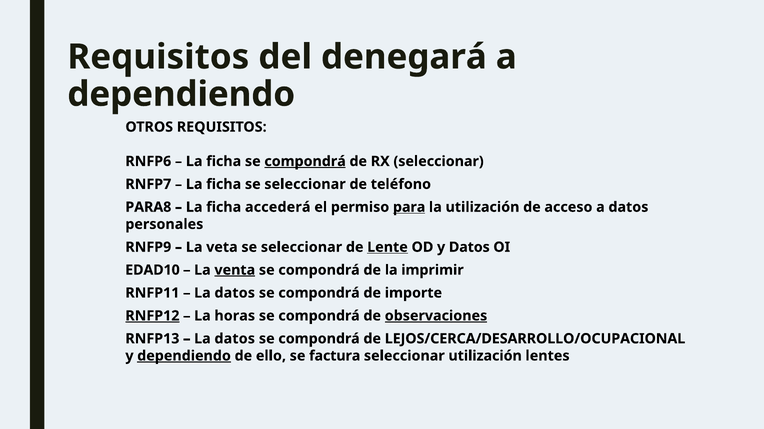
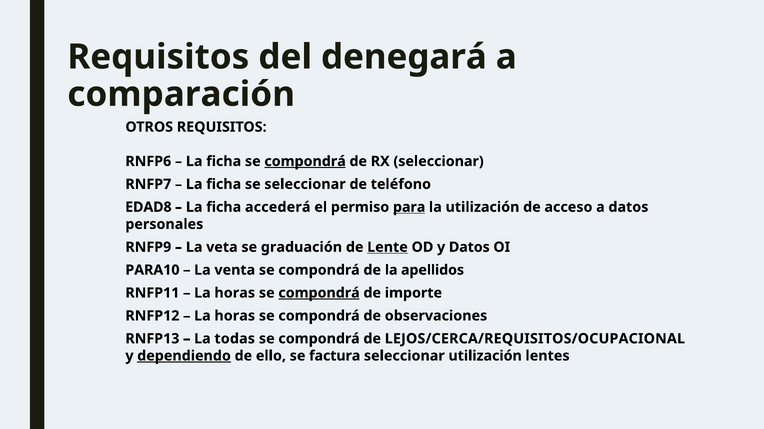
dependiendo at (181, 94): dependiendo -> comparación
PARA8: PARA8 -> EDAD8
veta se seleccionar: seleccionar -> graduación
EDAD10: EDAD10 -> PARA10
venta underline: present -> none
imprimir: imprimir -> apellidos
datos at (235, 293): datos -> horas
compondrá at (319, 293) underline: none -> present
RNFP12 underline: present -> none
observaciones underline: present -> none
datos at (235, 339): datos -> todas
LEJOS/CERCA/DESARROLLO/OCUPACIONAL: LEJOS/CERCA/DESARROLLO/OCUPACIONAL -> LEJOS/CERCA/REQUISITOS/OCUPACIONAL
